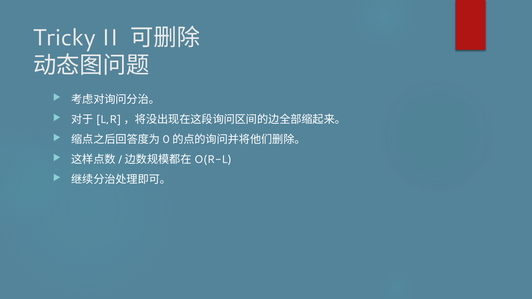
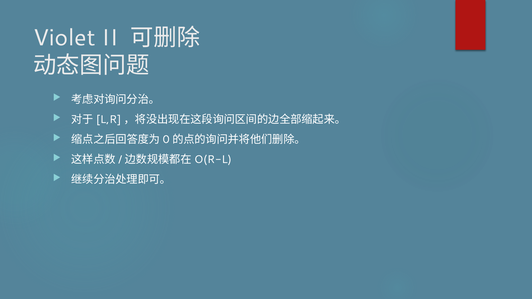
Tricky: Tricky -> Violet
